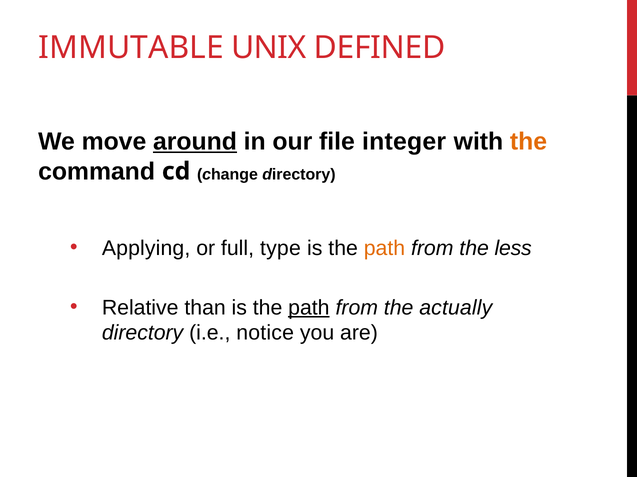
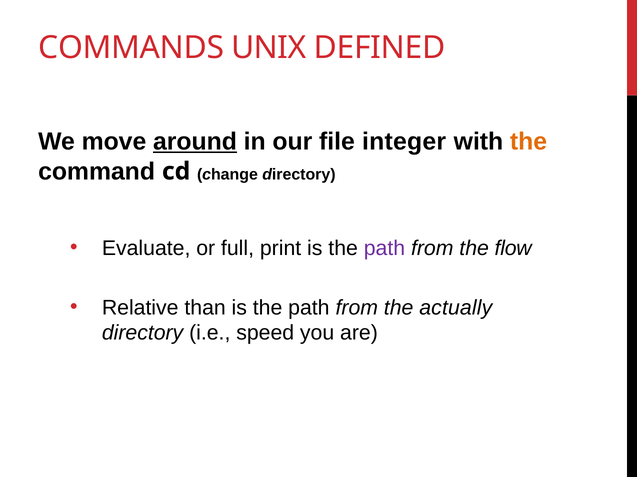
IMMUTABLE: IMMUTABLE -> COMMANDS
Applying: Applying -> Evaluate
type: type -> print
path at (384, 249) colour: orange -> purple
less: less -> flow
path at (309, 308) underline: present -> none
notice: notice -> speed
